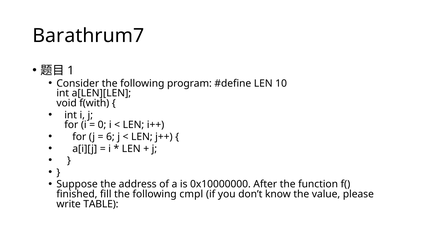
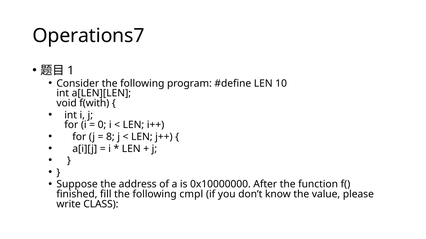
Barathrum7: Barathrum7 -> Operations7
6: 6 -> 8
TABLE: TABLE -> CLASS
